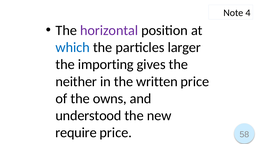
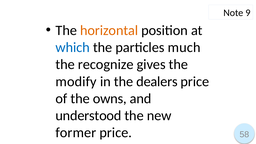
4: 4 -> 9
horizontal colour: purple -> orange
larger: larger -> much
importing: importing -> recognize
neither: neither -> modify
written: written -> dealers
require: require -> former
